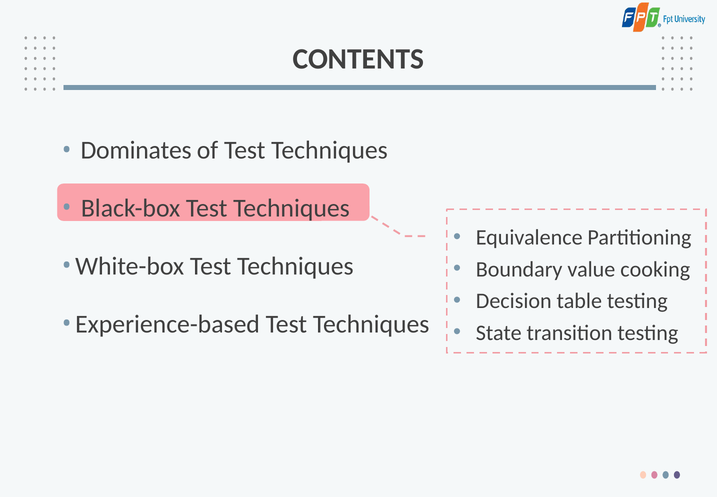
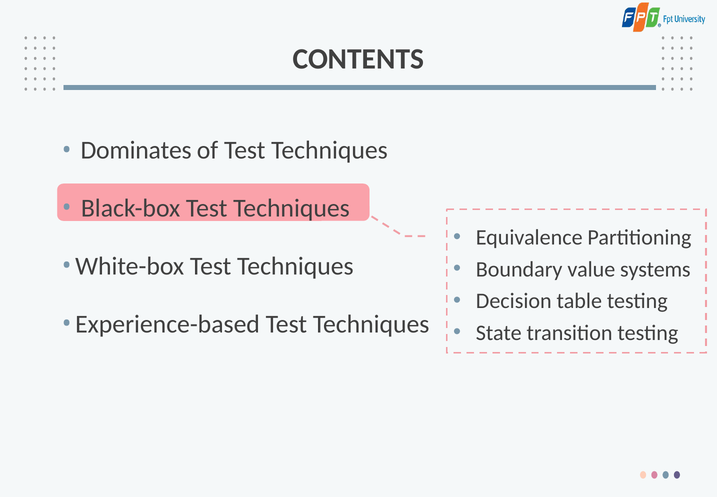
cooking: cooking -> systems
